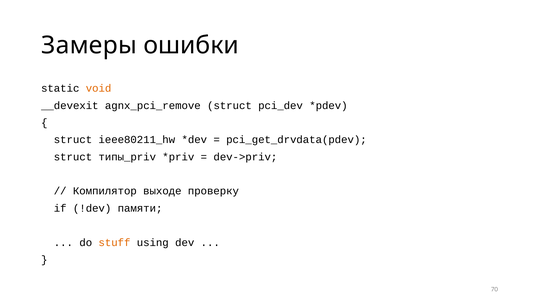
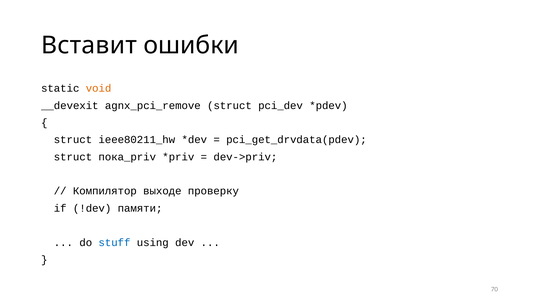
Замеры: Замеры -> Вставит
типы_priv: типы_priv -> пока_priv
stuff colour: orange -> blue
